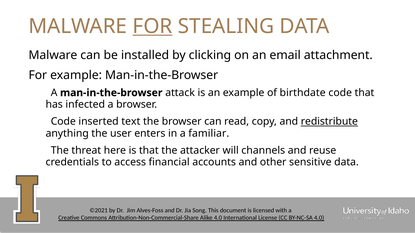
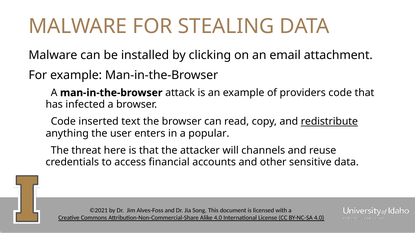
FOR at (153, 26) underline: present -> none
birthdate: birthdate -> providers
familiar: familiar -> popular
